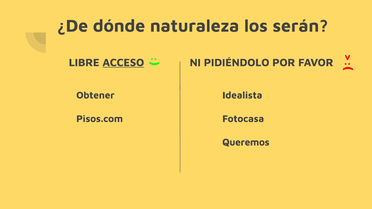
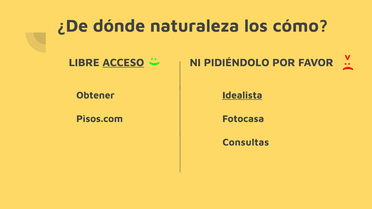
serán: serán -> cómo
Idealista underline: none -> present
Queremos: Queremos -> Consultas
